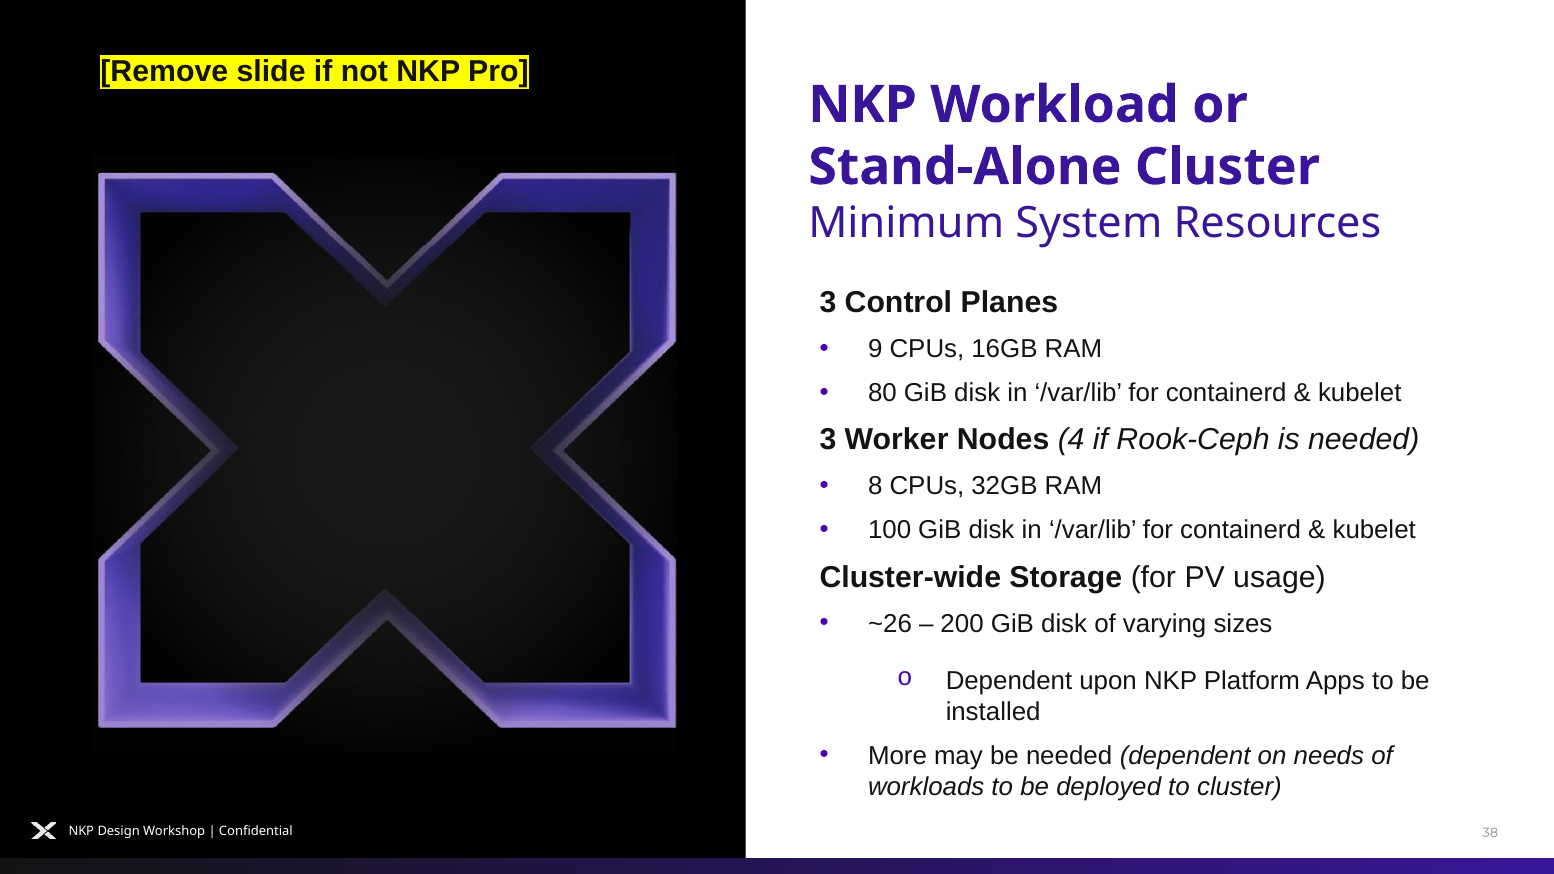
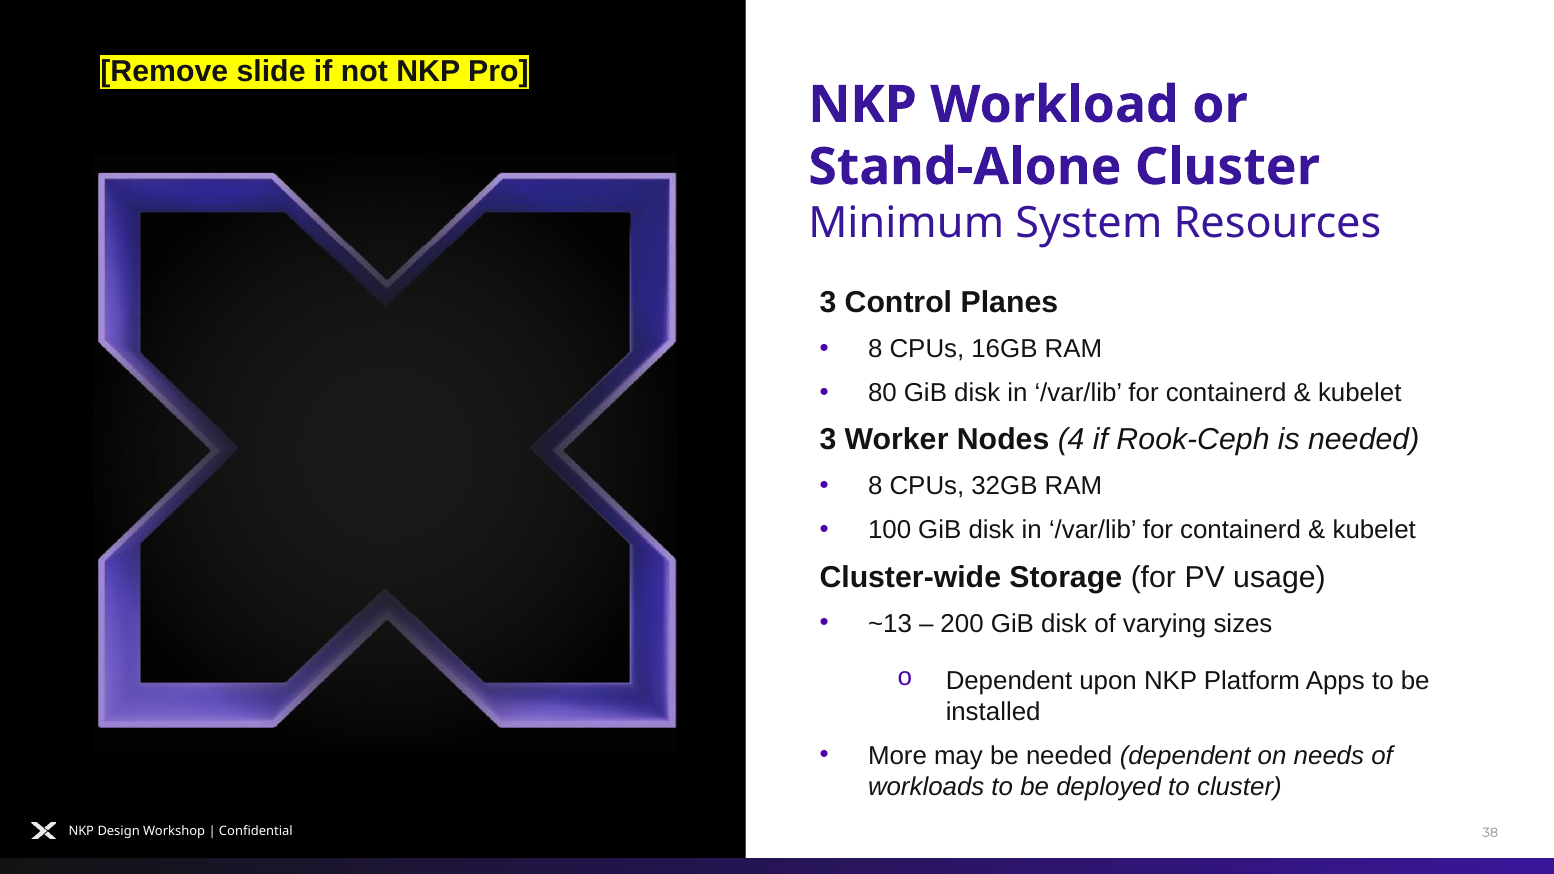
9 at (875, 349): 9 -> 8
~26: ~26 -> ~13
